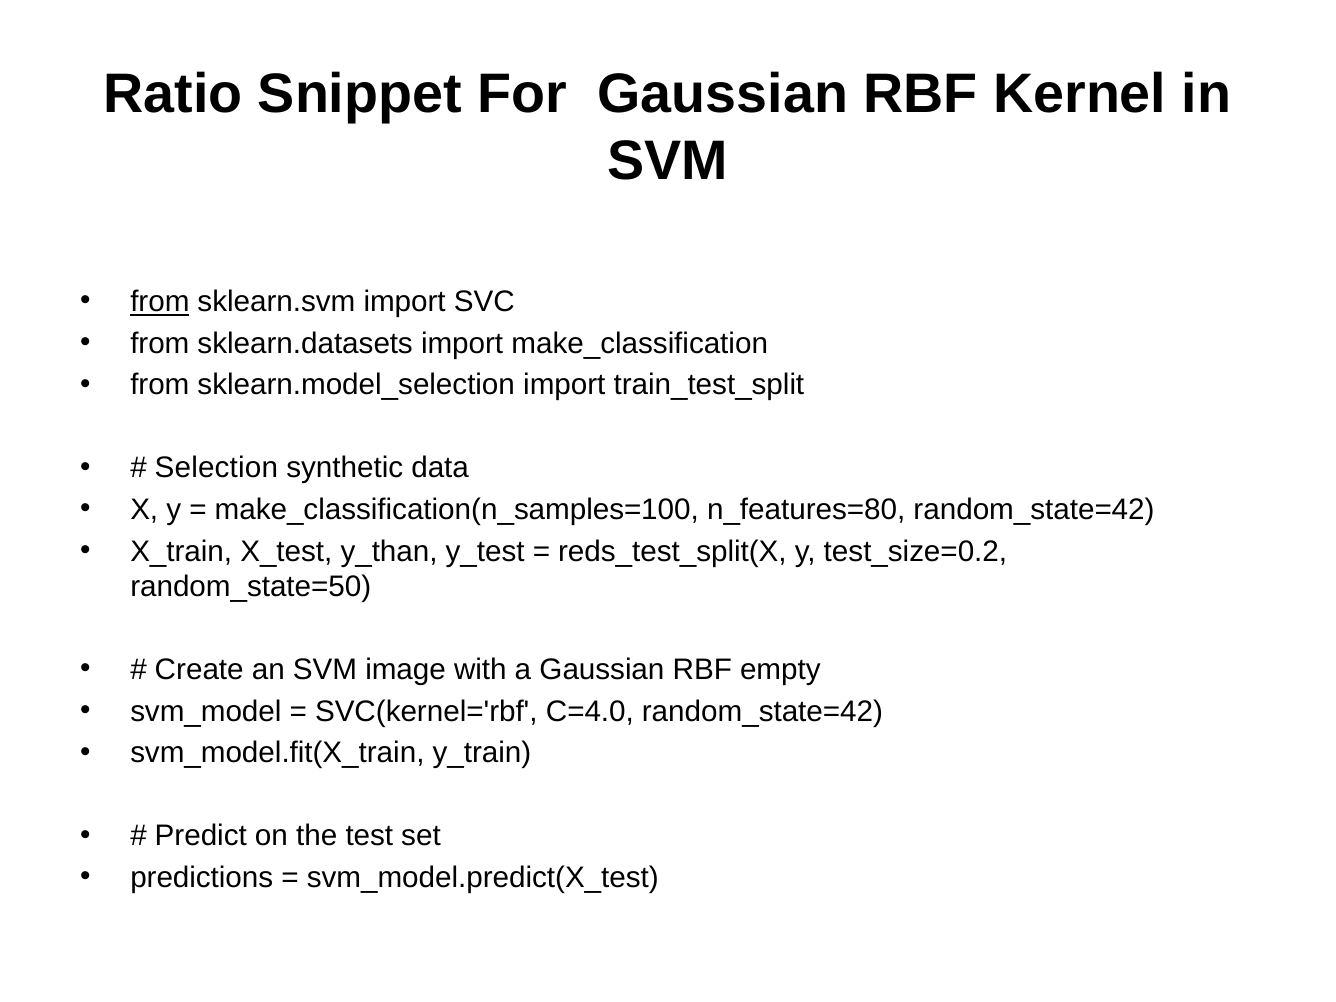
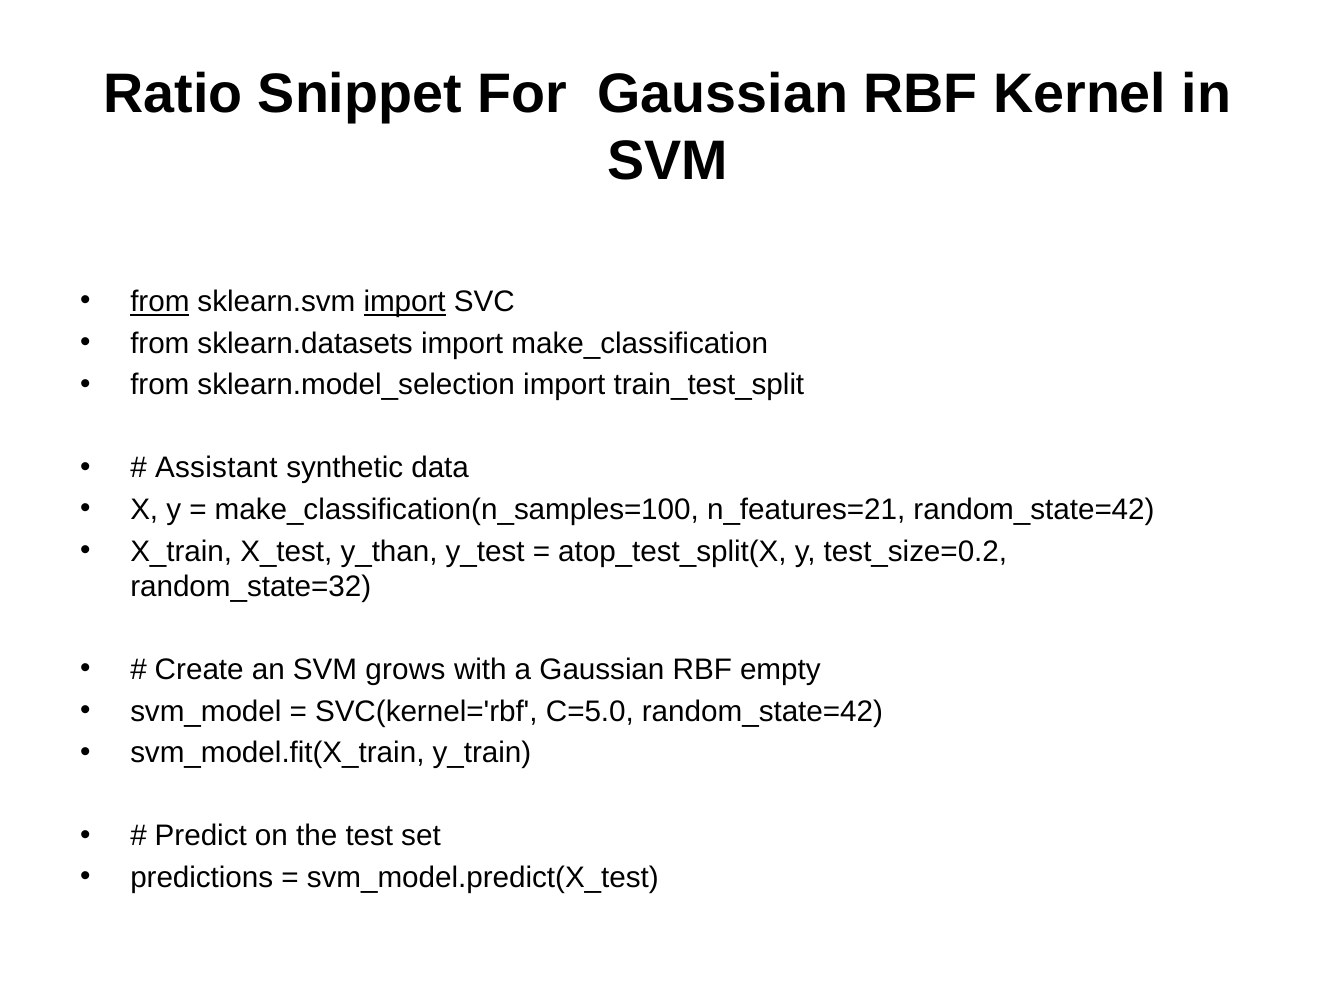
import at (405, 302) underline: none -> present
Selection: Selection -> Assistant
n_features=80: n_features=80 -> n_features=21
reds_test_split(X: reds_test_split(X -> atop_test_split(X
random_state=50: random_state=50 -> random_state=32
image: image -> grows
C=4.0: C=4.0 -> C=5.0
